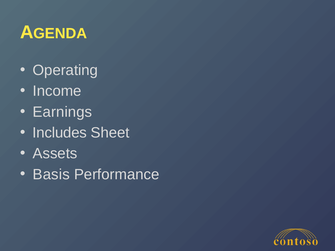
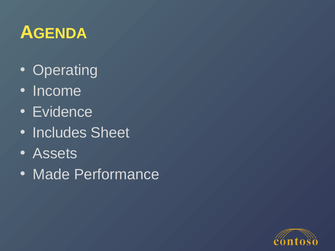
Earnings: Earnings -> Evidence
Basis: Basis -> Made
